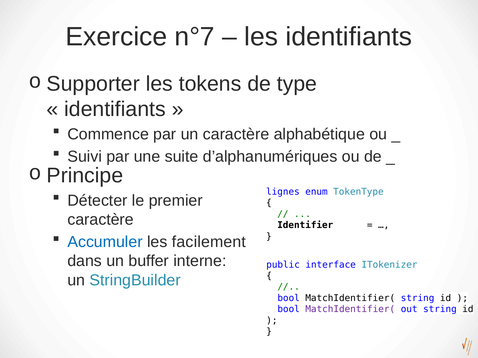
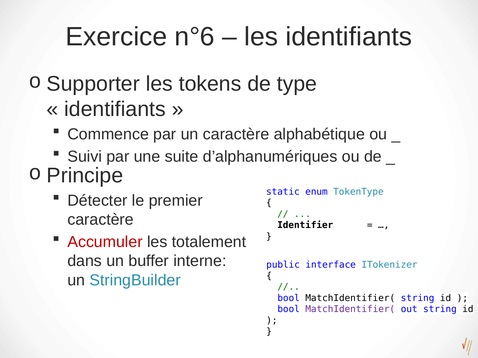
n°7: n°7 -> n°6
lignes: lignes -> static
Accumuler colour: blue -> red
facilement: facilement -> totalement
